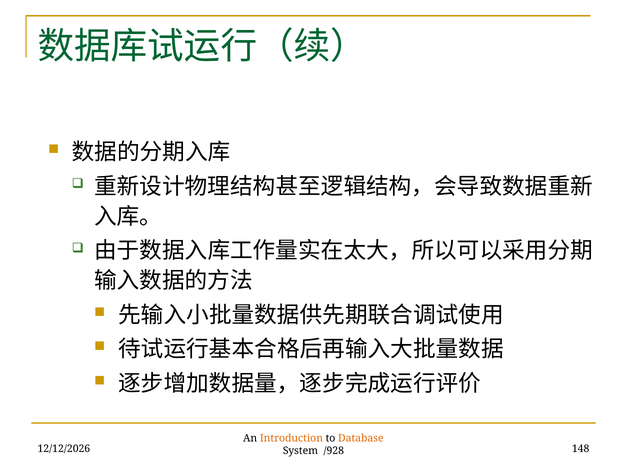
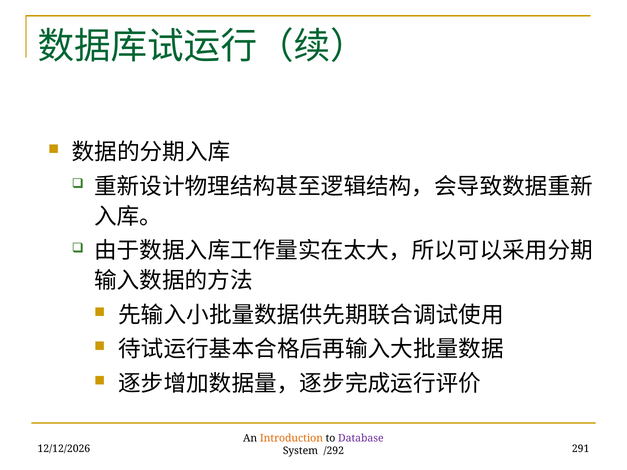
Database colour: orange -> purple
148: 148 -> 291
/928: /928 -> /292
